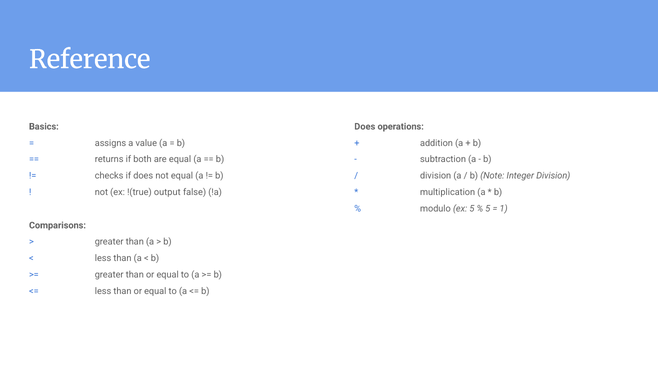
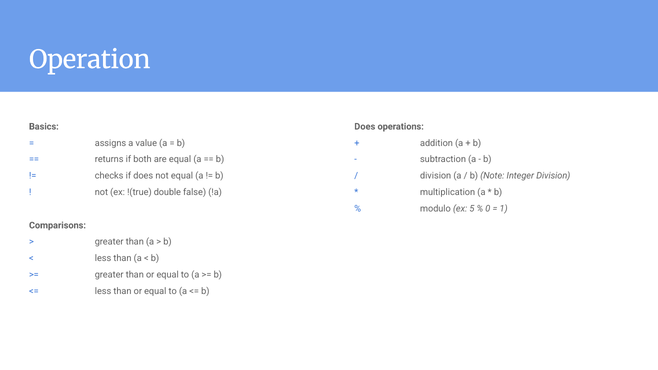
Reference: Reference -> Operation
output: output -> double
5 at (488, 209): 5 -> 0
